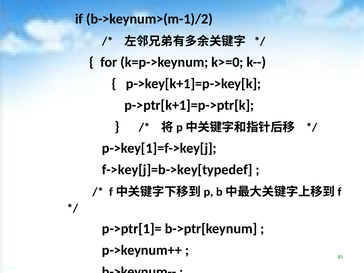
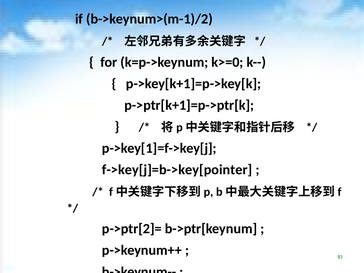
f->key[j]=b->key[typedef: f->key[j]=b->key[typedef -> f->key[j]=b->key[pointer
p->ptr[1]=: p->ptr[1]= -> p->ptr[2]=
